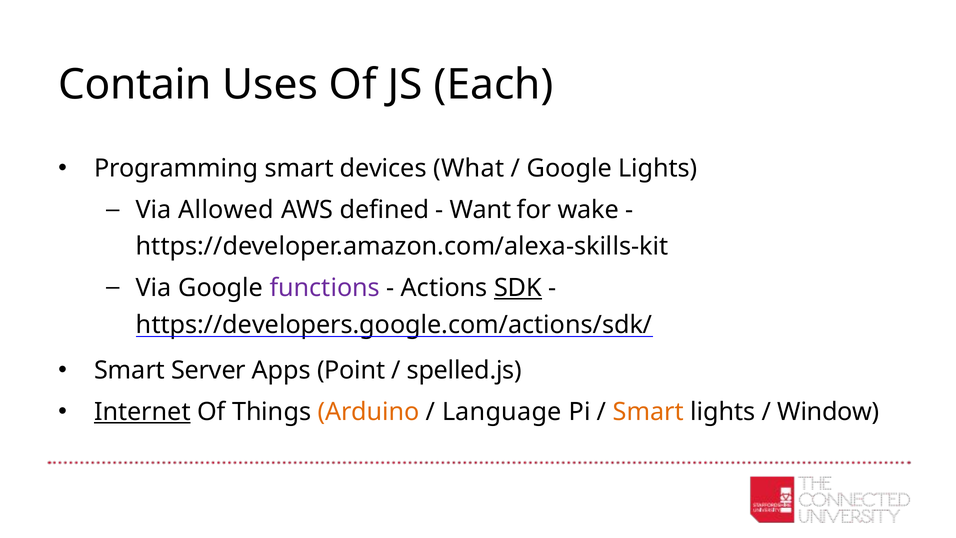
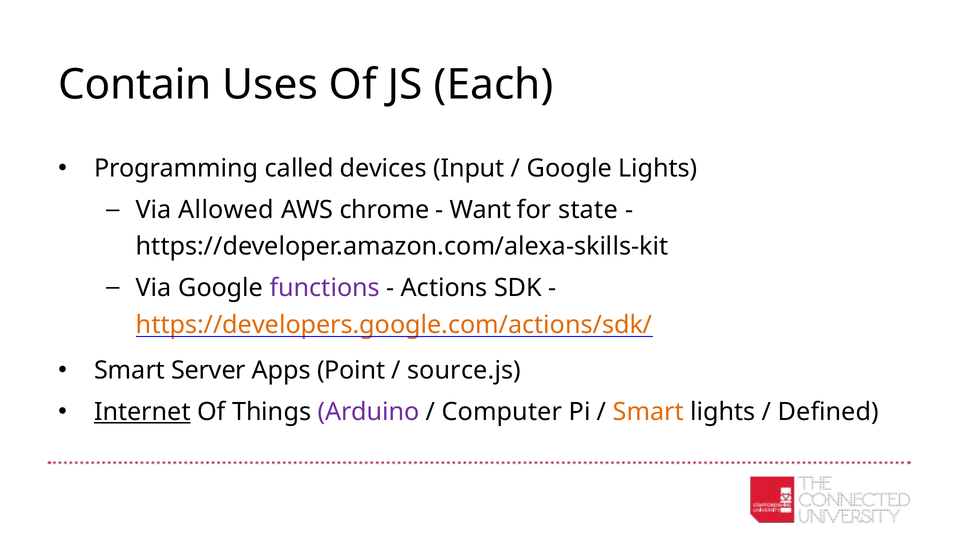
Programming smart: smart -> called
What: What -> Input
defined: defined -> chrome
wake: wake -> state
SDK underline: present -> none
https://developers.google.com/actions/sdk/ colour: black -> orange
spelled.js: spelled.js -> source.js
Arduino colour: orange -> purple
Language: Language -> Computer
Window: Window -> Defined
